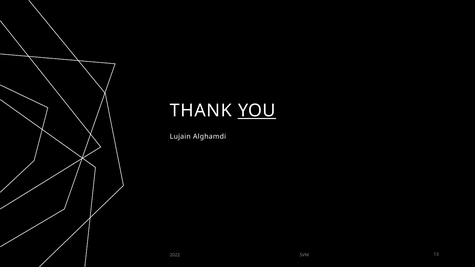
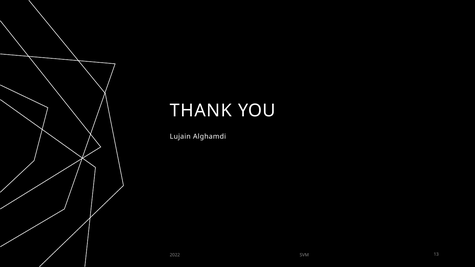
YOU underline: present -> none
